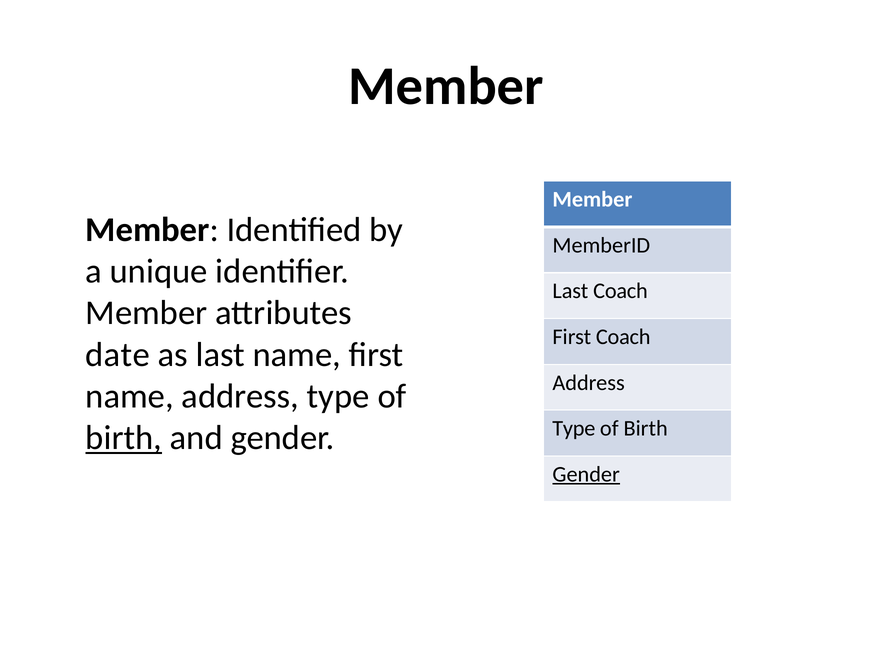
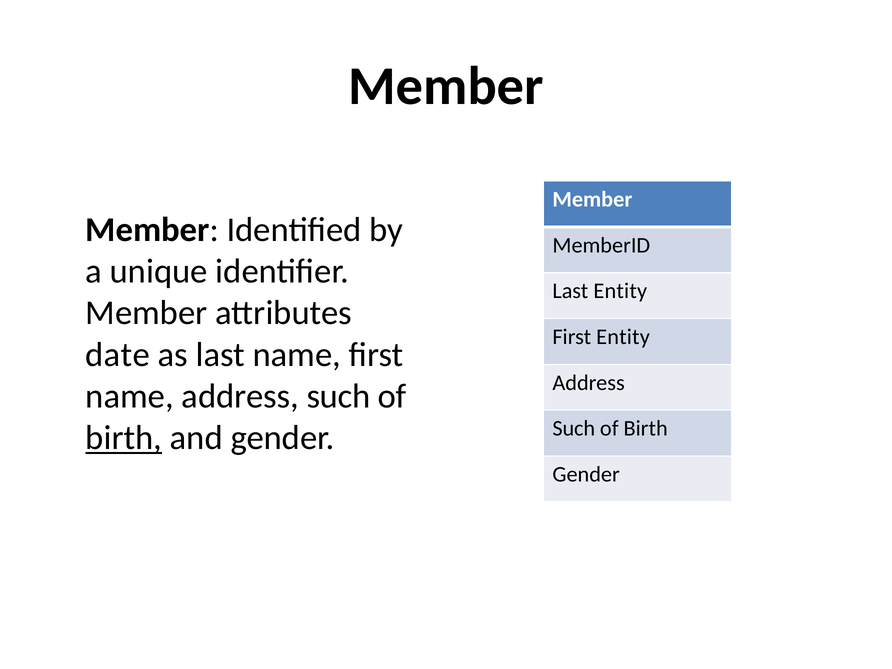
Last Coach: Coach -> Entity
First Coach: Coach -> Entity
name address type: type -> such
Type at (574, 428): Type -> Such
Gender at (586, 474) underline: present -> none
